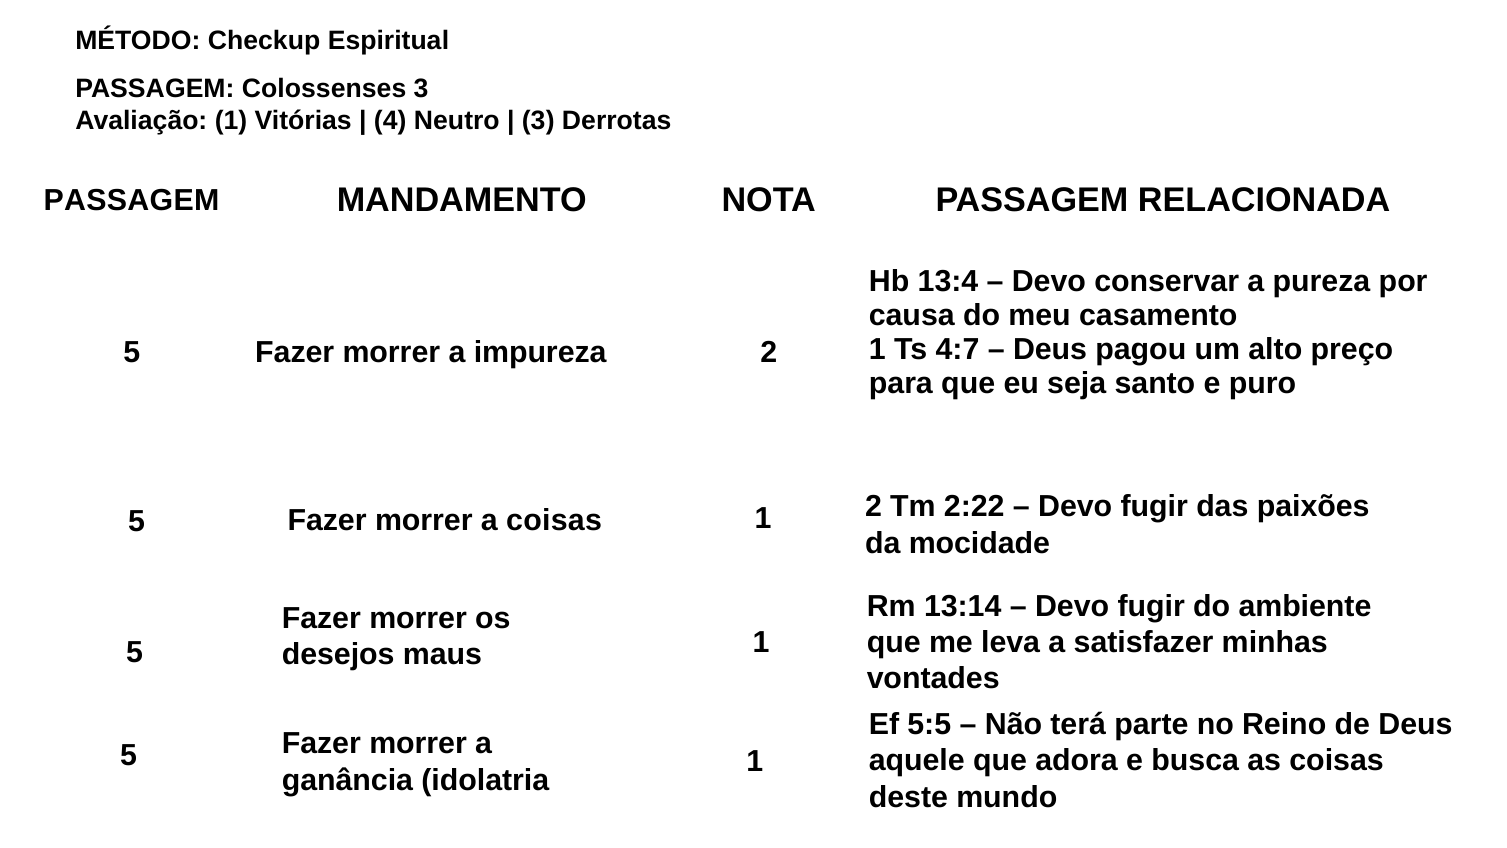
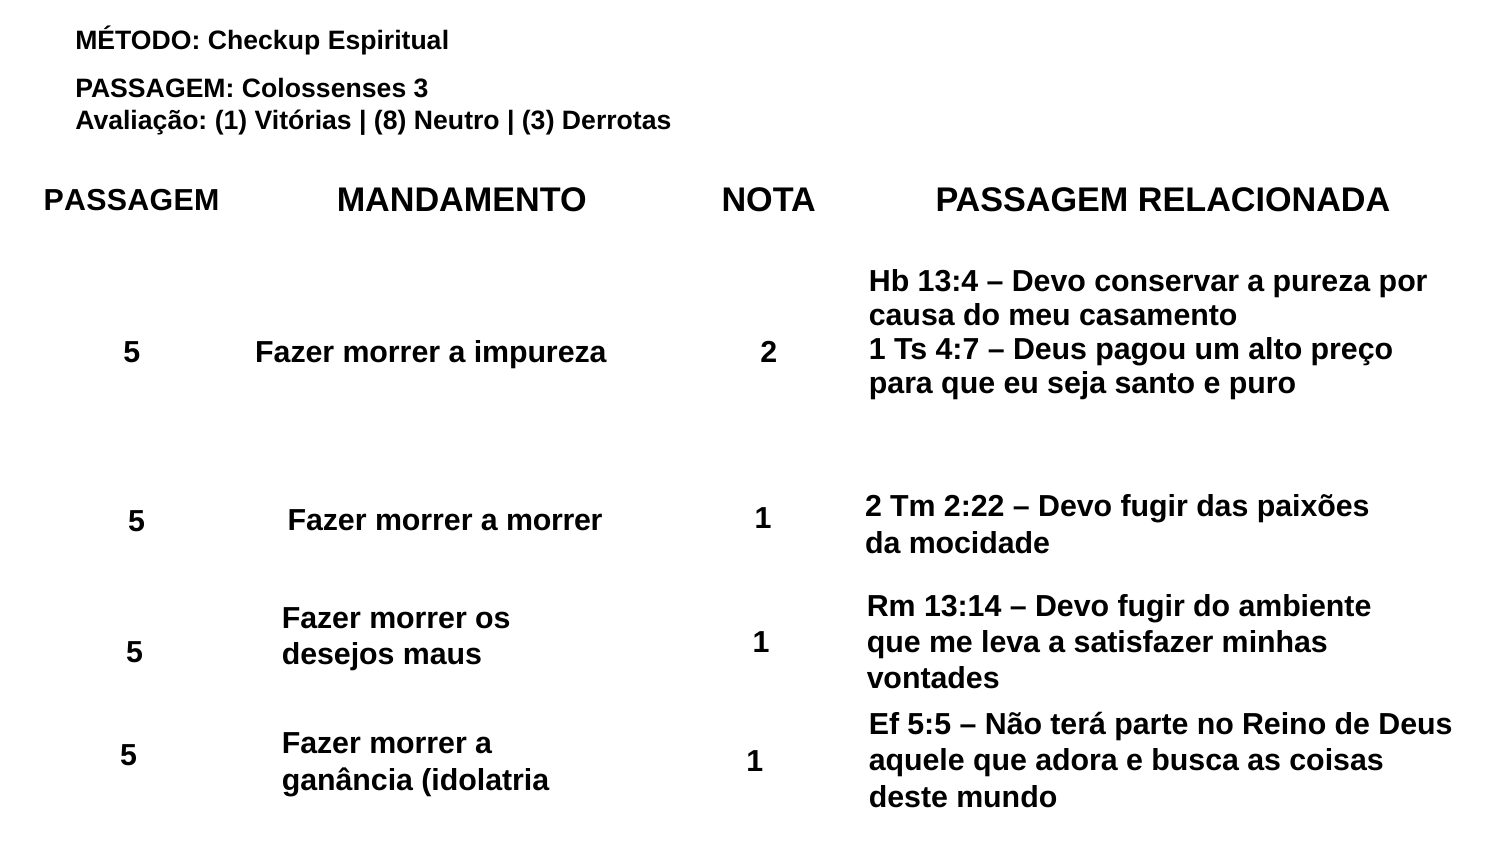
4: 4 -> 8
a coisas: coisas -> morrer
